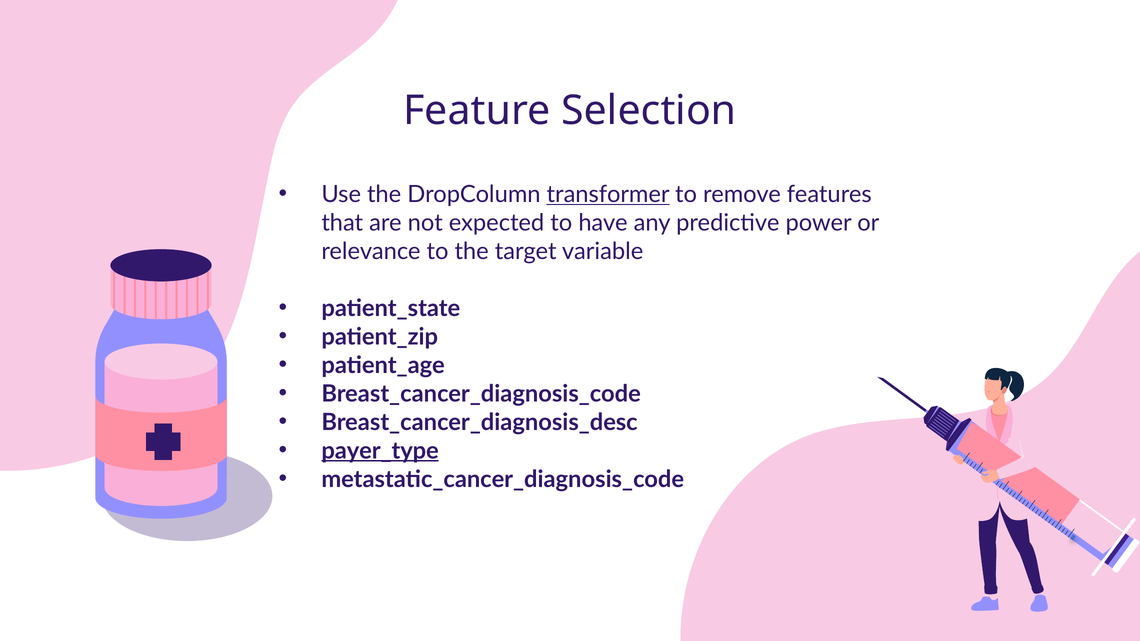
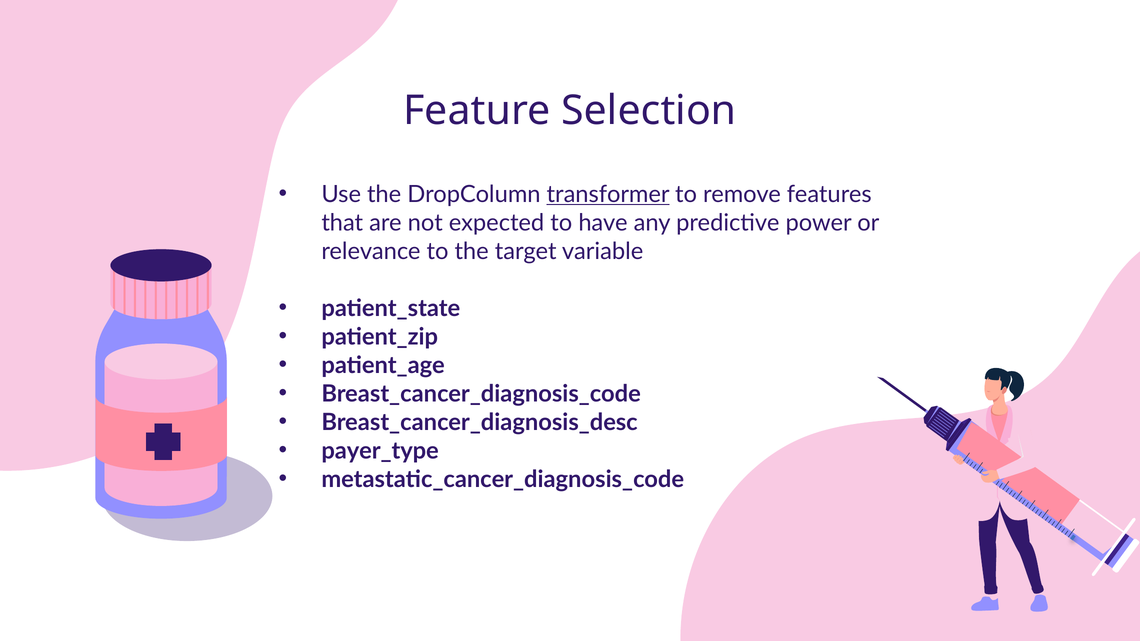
payer_type underline: present -> none
